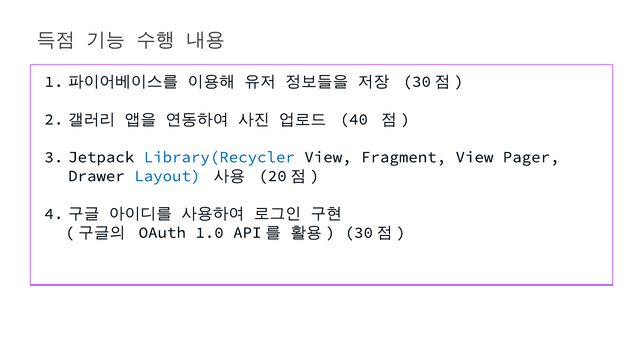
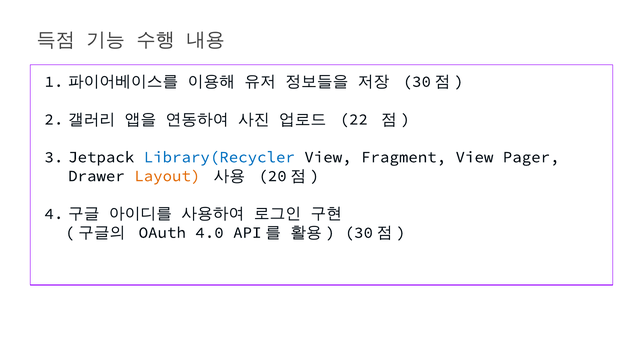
40: 40 -> 22
Layout colour: blue -> orange
1.0: 1.0 -> 4.0
